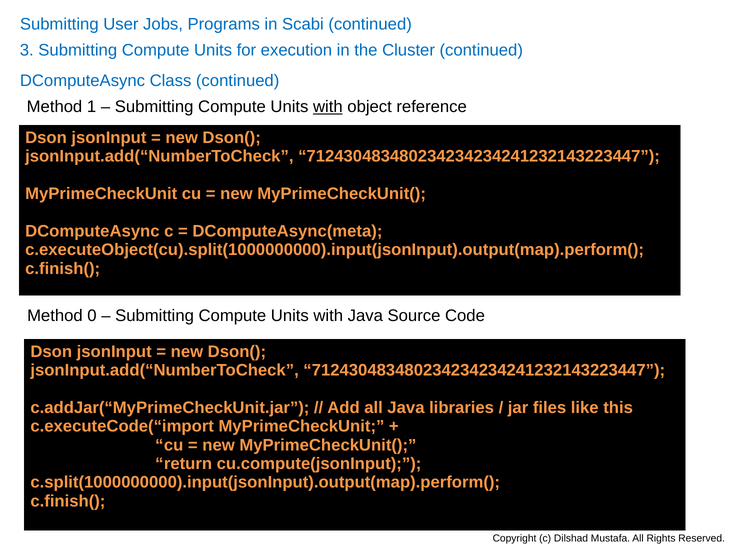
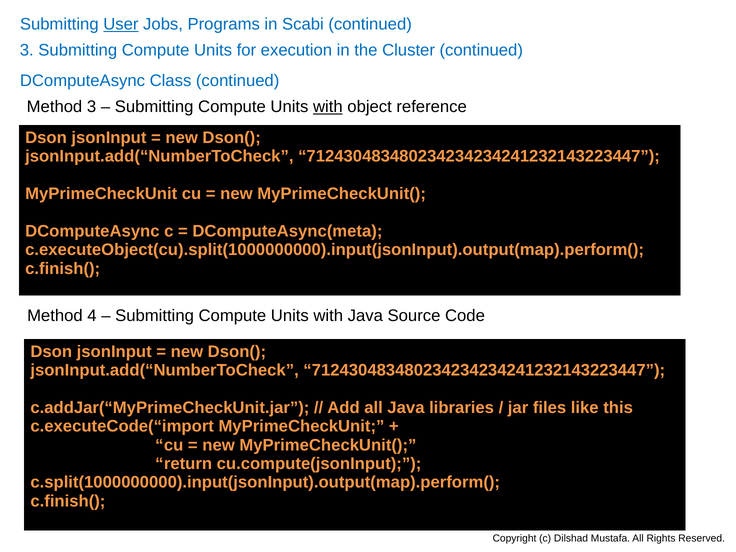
User underline: none -> present
Method 1: 1 -> 3
0: 0 -> 4
